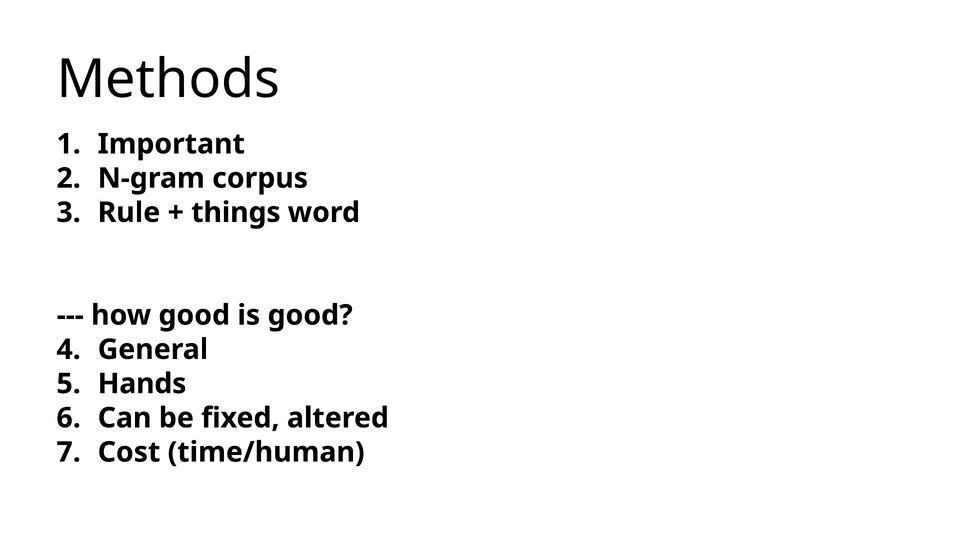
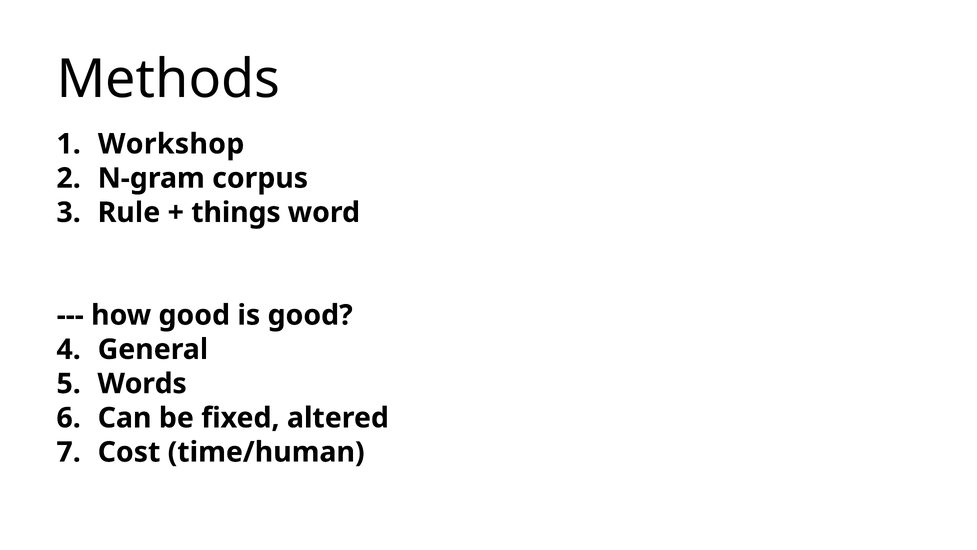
Important: Important -> Workshop
Hands: Hands -> Words
